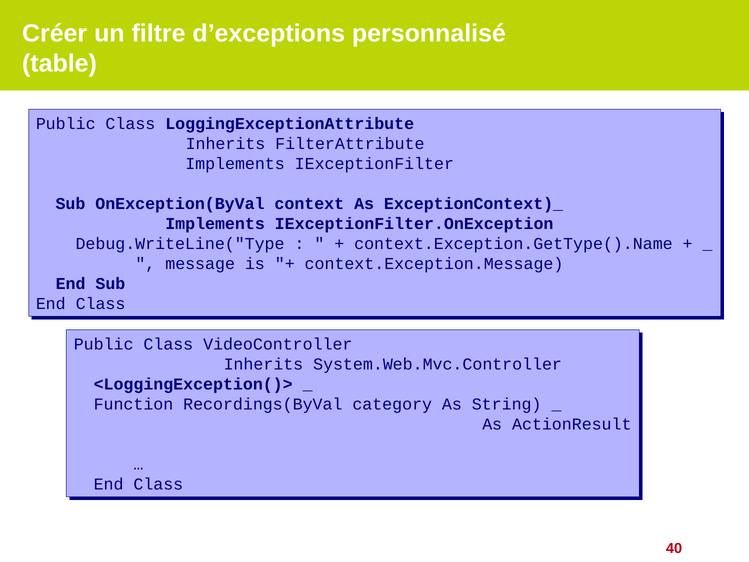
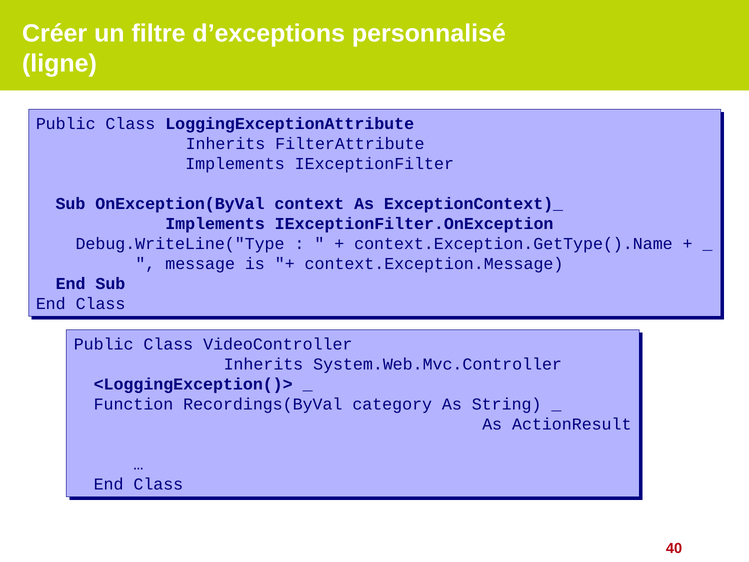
table: table -> ligne
